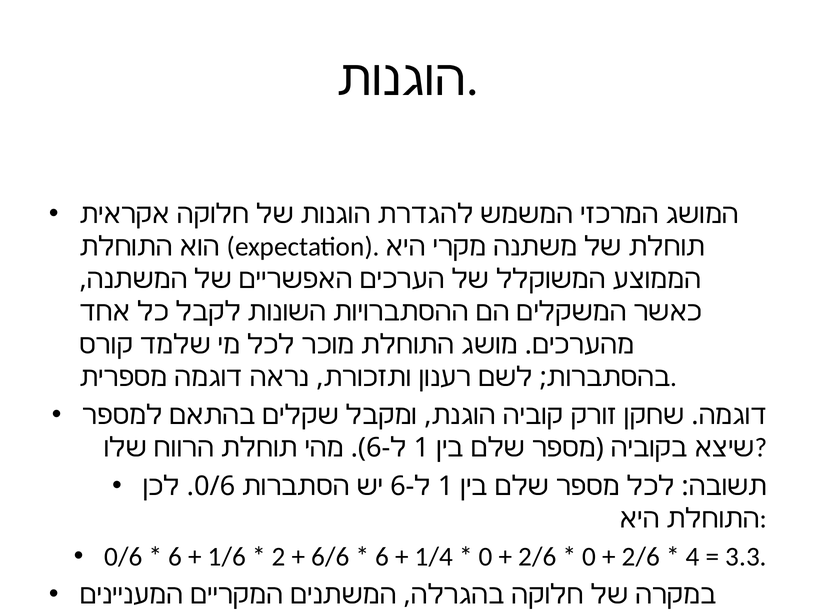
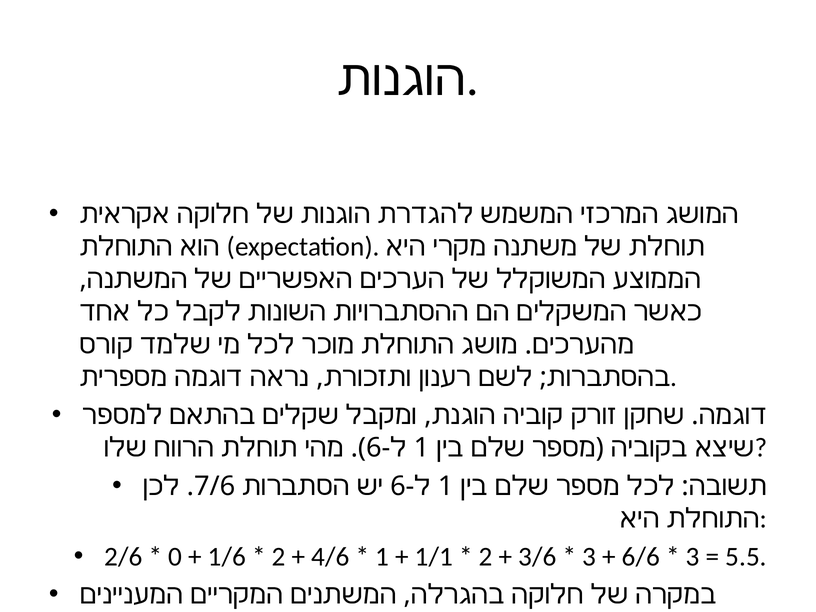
0/6 at (215, 486): 0/6 -> 7/6
0/6 at (123, 557): 0/6 -> 2/6
6 at (175, 557): 6 -> 0
6/6: 6/6 -> 4/6
6 at (382, 557): 6 -> 1
1/4: 1/4 -> 1/1
0 at (486, 557): 0 -> 2
2/6 at (537, 557): 2/6 -> 3/6
0 at (589, 557): 0 -> 3
2/6 at (641, 557): 2/6 -> 6/6
4 at (693, 557): 4 -> 3
3.3: 3.3 -> 5.5
